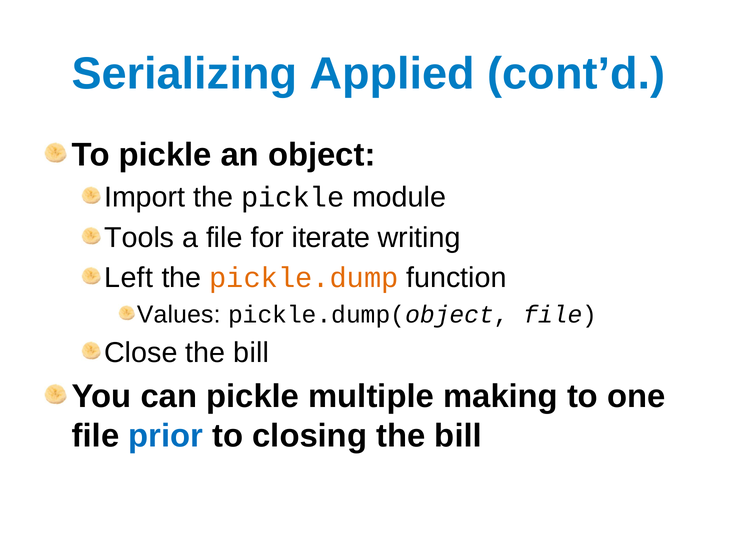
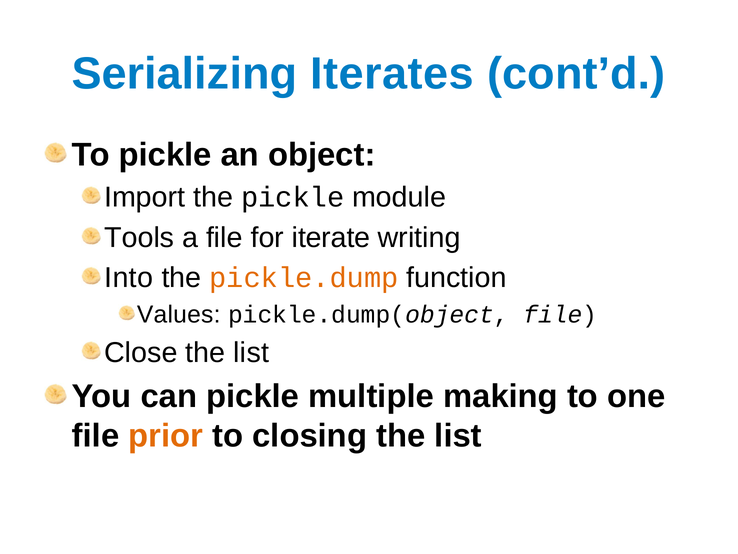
Applied: Applied -> Iterates
Left: Left -> Into
Close the bill: bill -> list
prior colour: blue -> orange
closing the bill: bill -> list
